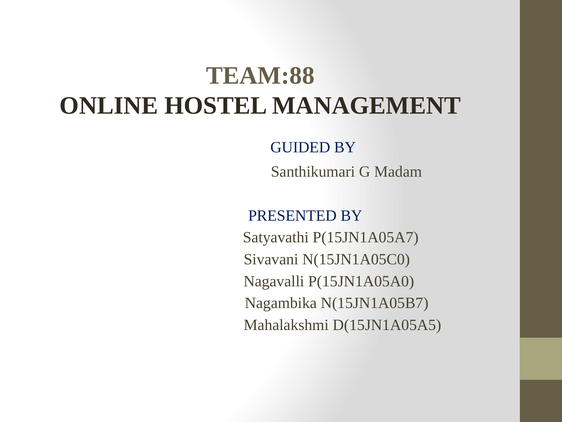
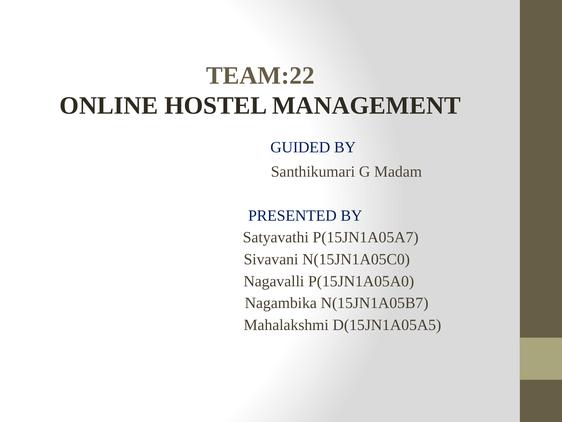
TEAM:88: TEAM:88 -> TEAM:22
